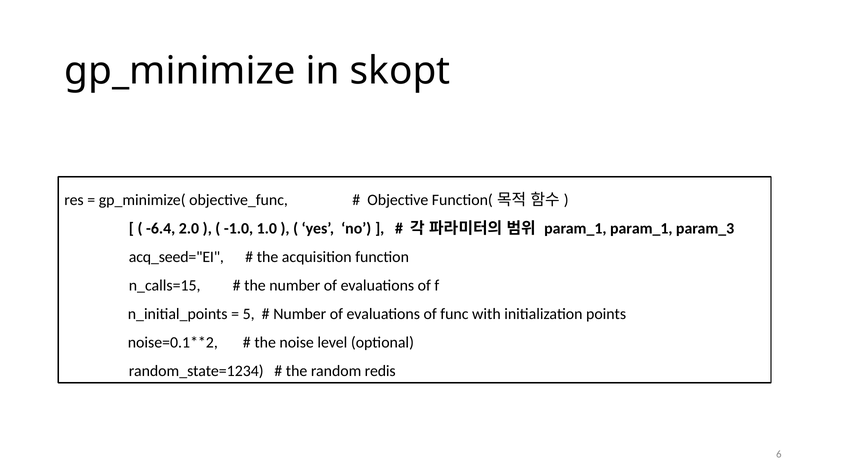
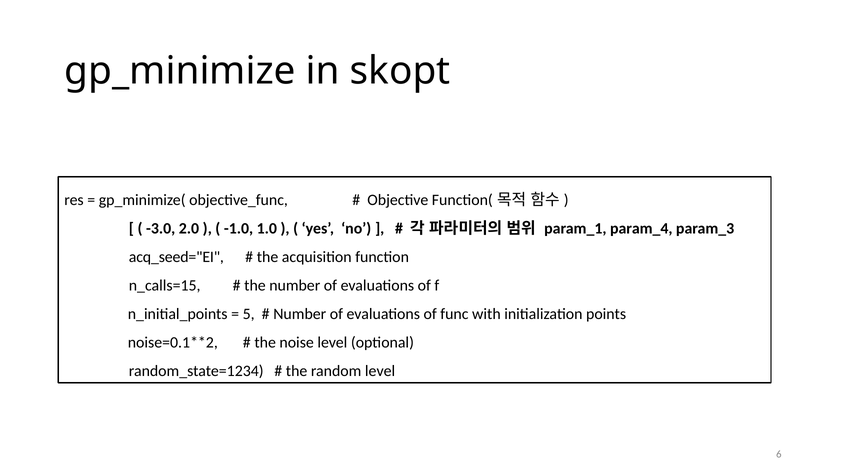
-6.4: -6.4 -> -3.0
param_1 param_1: param_1 -> param_4
random redis: redis -> level
